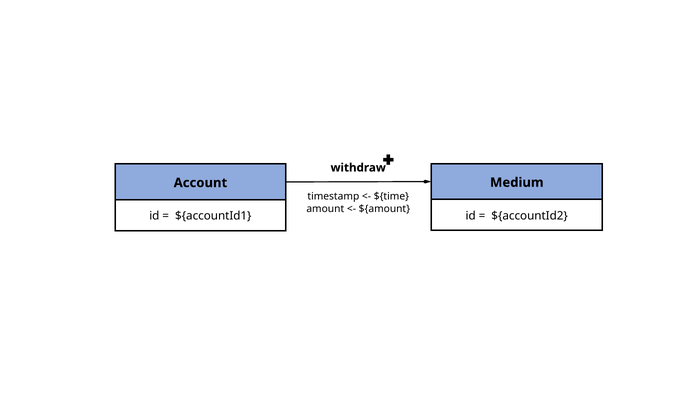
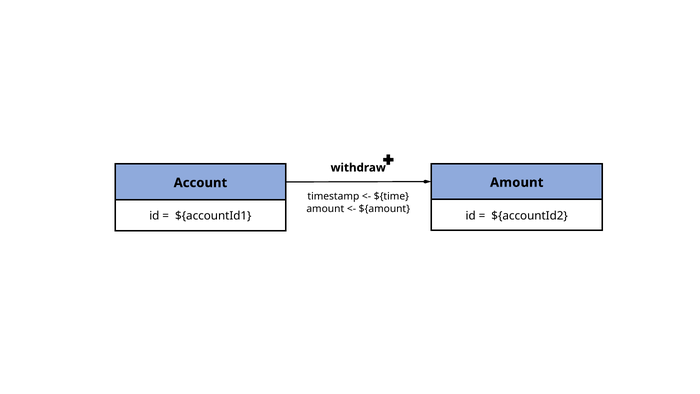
Medium at (517, 182): Medium -> Amount
